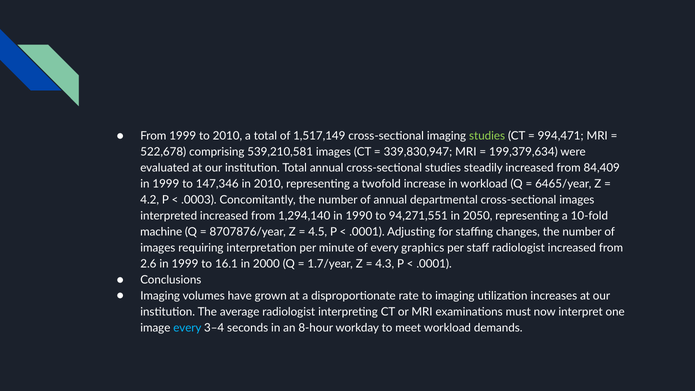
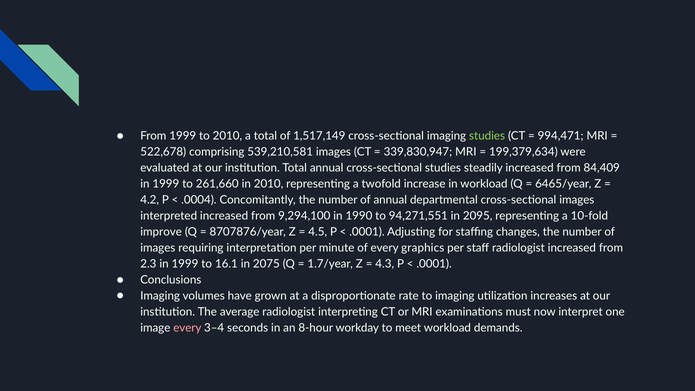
147,346: 147,346 -> 261,660
.0003: .0003 -> .0004
1,294,140: 1,294,140 -> 9,294,100
2050: 2050 -> 2095
machine: machine -> improve
2.6: 2.6 -> 2.3
2000: 2000 -> 2075
every at (187, 328) colour: light blue -> pink
